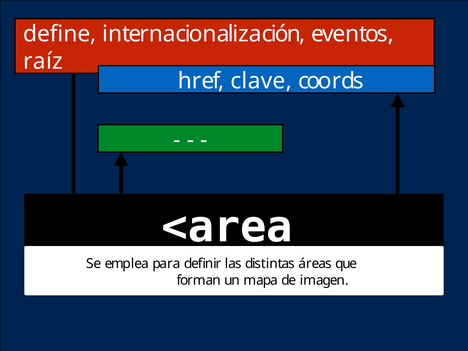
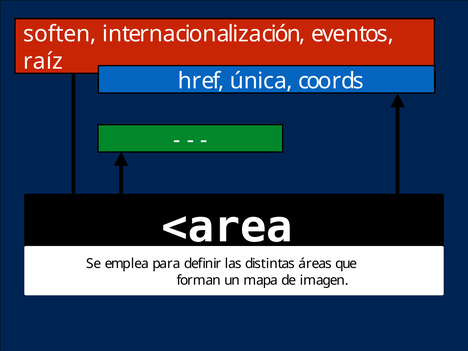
define: define -> soften
clave: clave -> única
